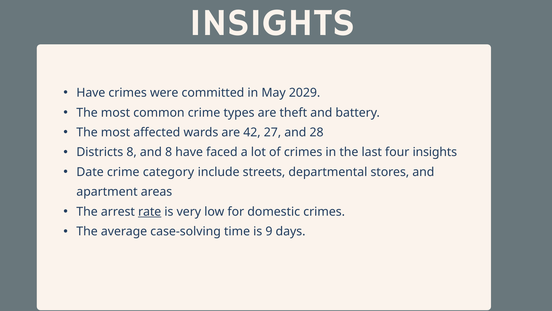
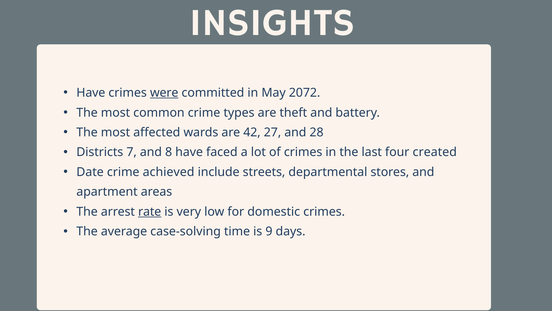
were underline: none -> present
2029: 2029 -> 2072
Districts 8: 8 -> 7
four insights: insights -> created
category: category -> achieved
